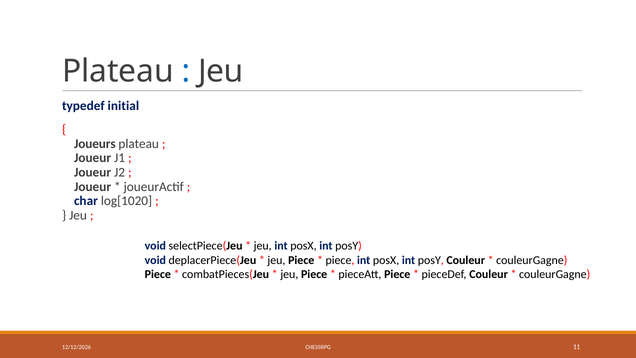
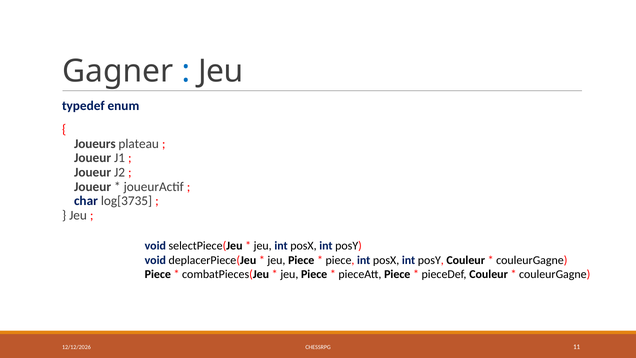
Plateau at (118, 71): Plateau -> Gagner
initial: initial -> enum
log[1020: log[1020 -> log[3735
